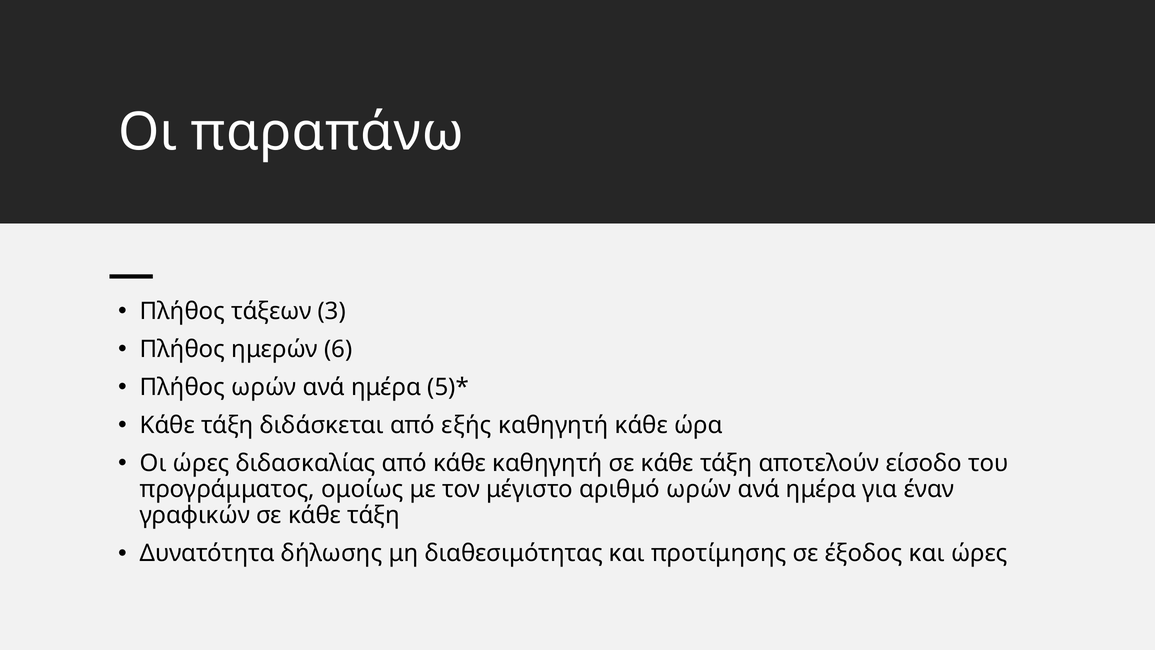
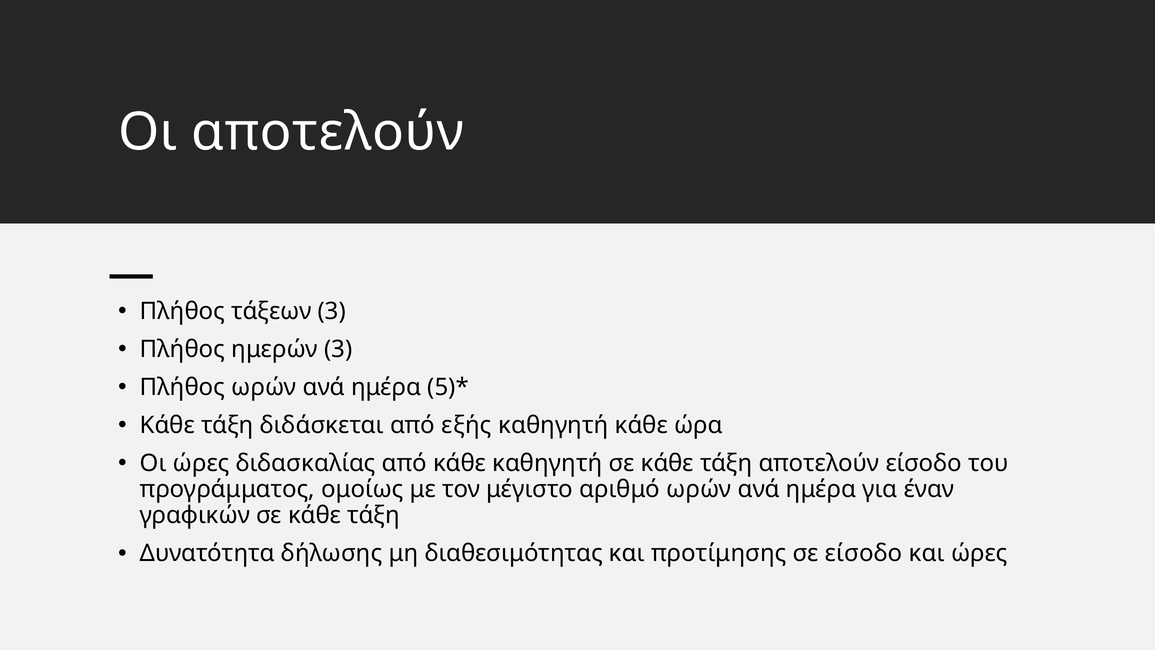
Οι παραπάνω: παραπάνω -> αποτελούν
ημερών 6: 6 -> 3
σε έξοδος: έξοδος -> είσοδο
